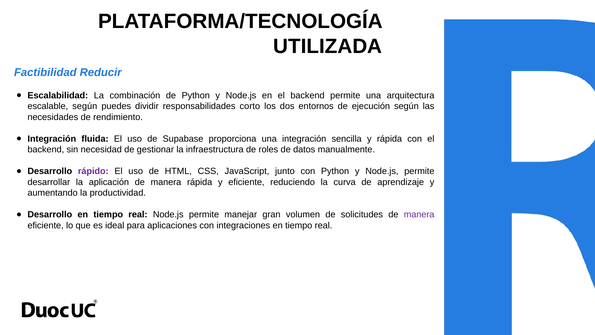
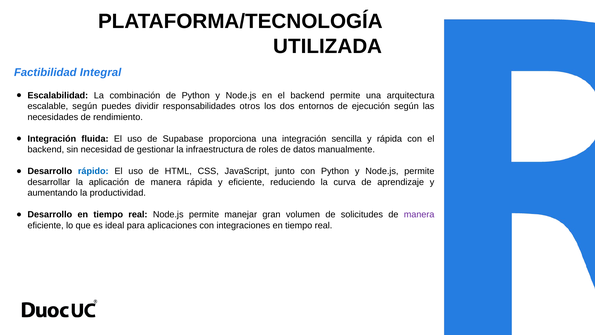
Reducir: Reducir -> Integral
corto: corto -> otros
rápido colour: purple -> blue
